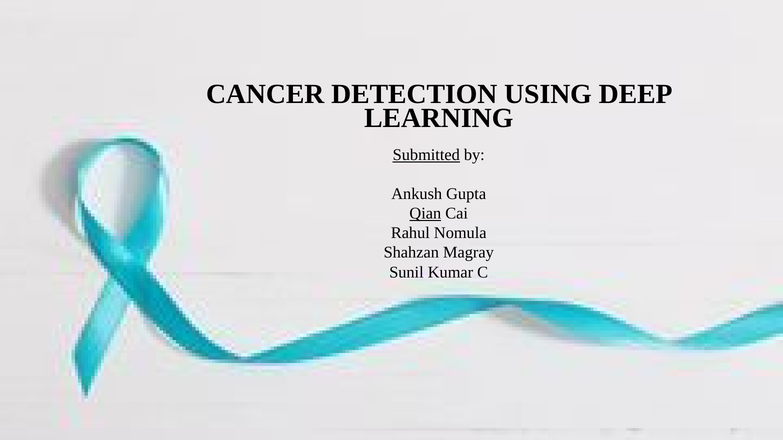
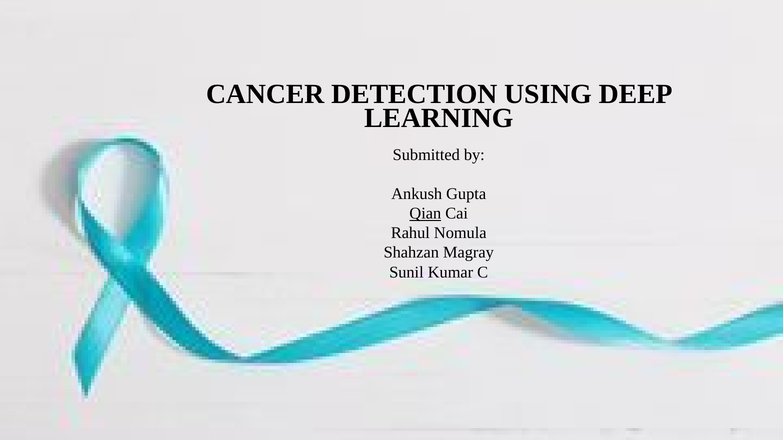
Submitted underline: present -> none
